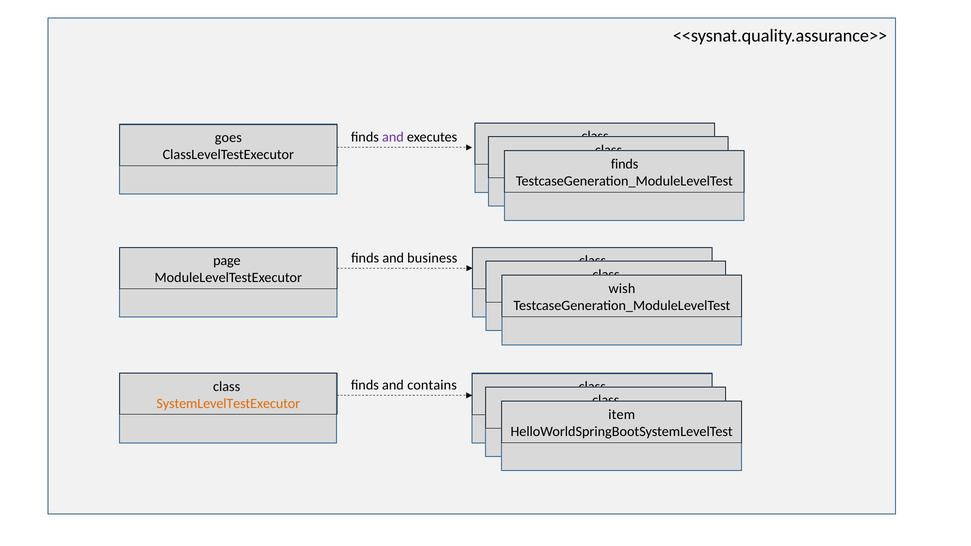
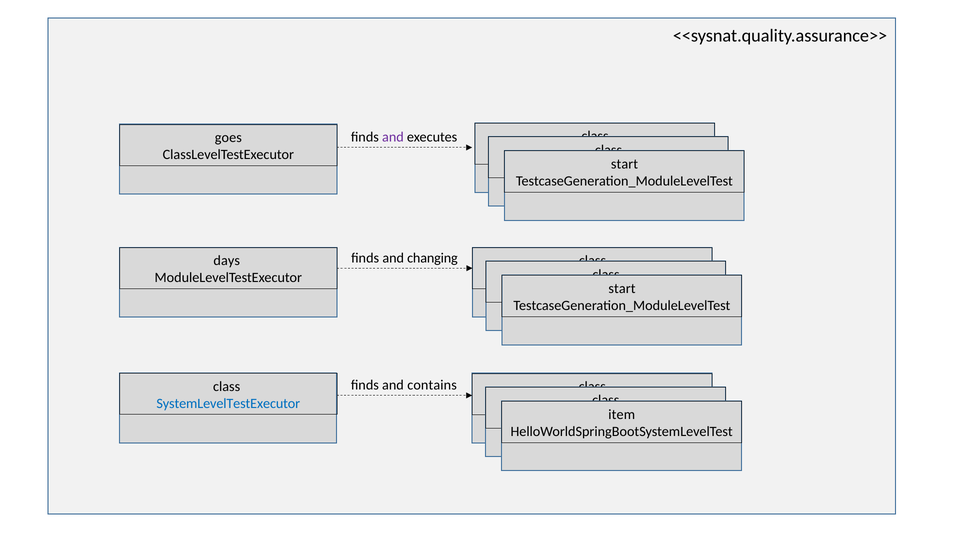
finds at (625, 164): finds -> start
business: business -> changing
page: page -> days
wish at (622, 289): wish -> start
SystemLevelTestExecutor colour: orange -> blue
